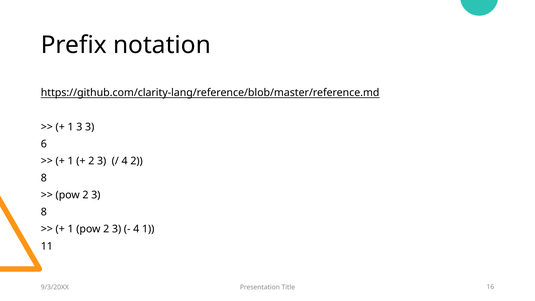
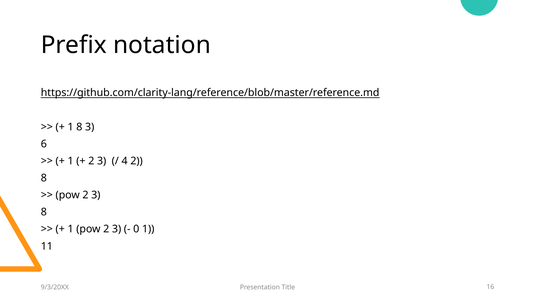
1 3: 3 -> 8
4 at (136, 229): 4 -> 0
